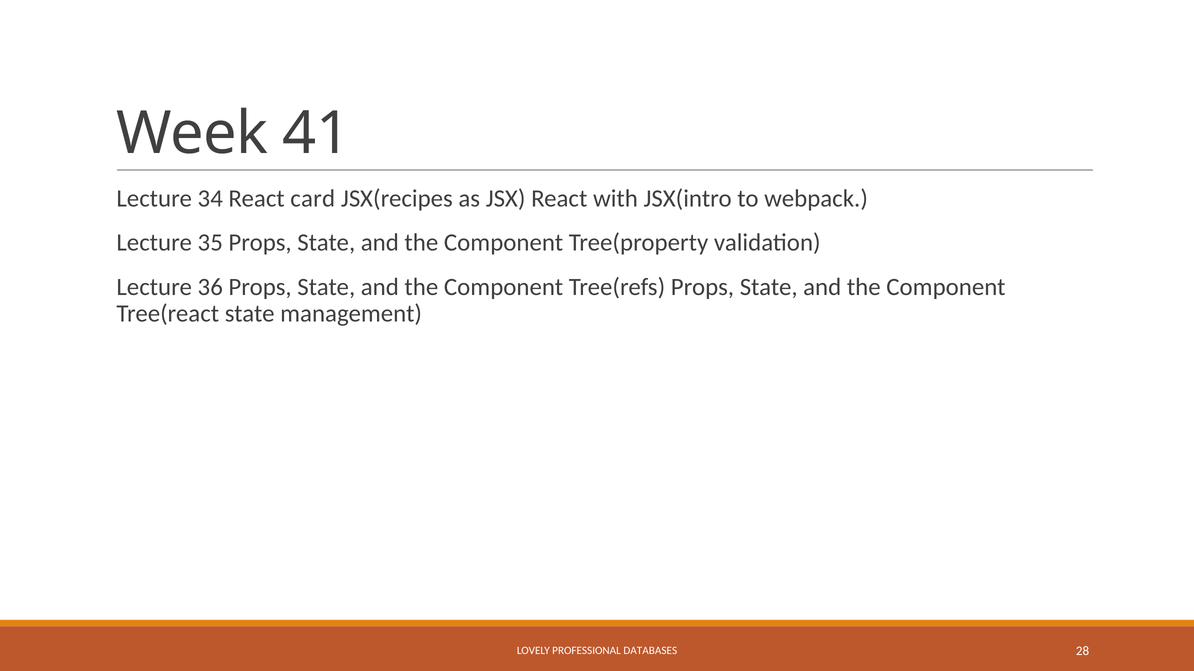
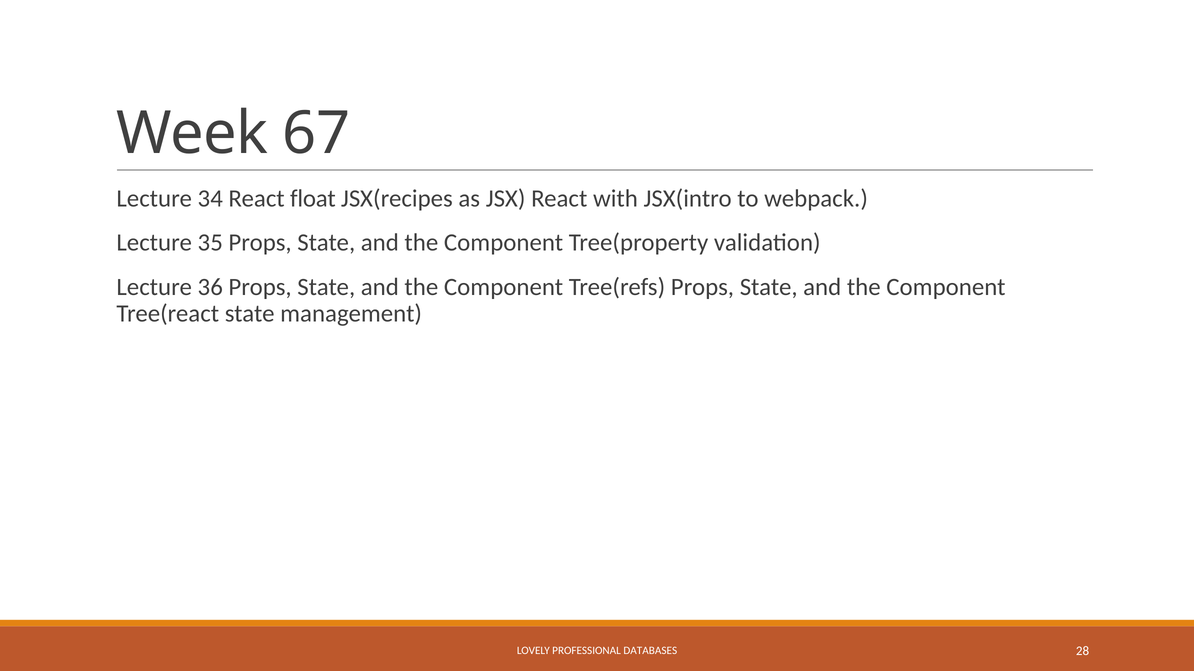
41: 41 -> 67
card: card -> float
